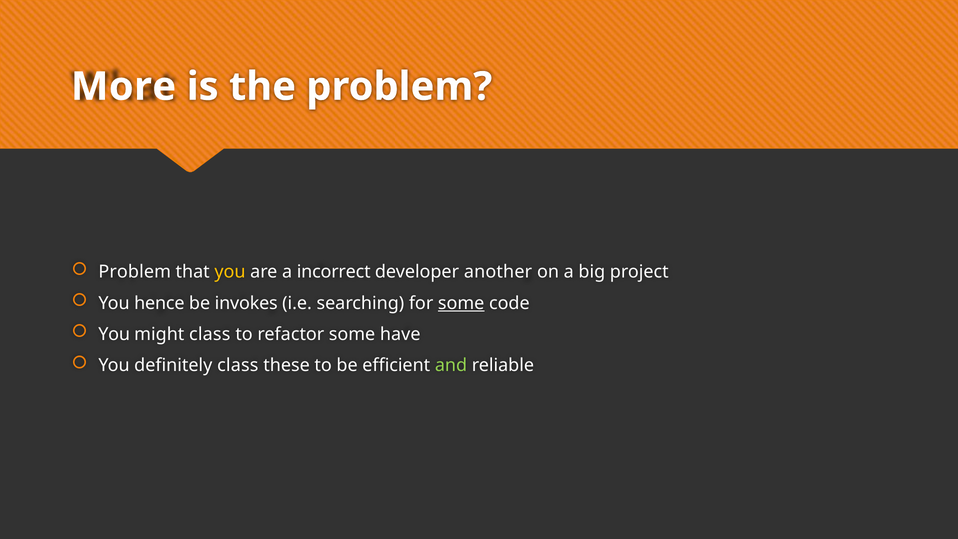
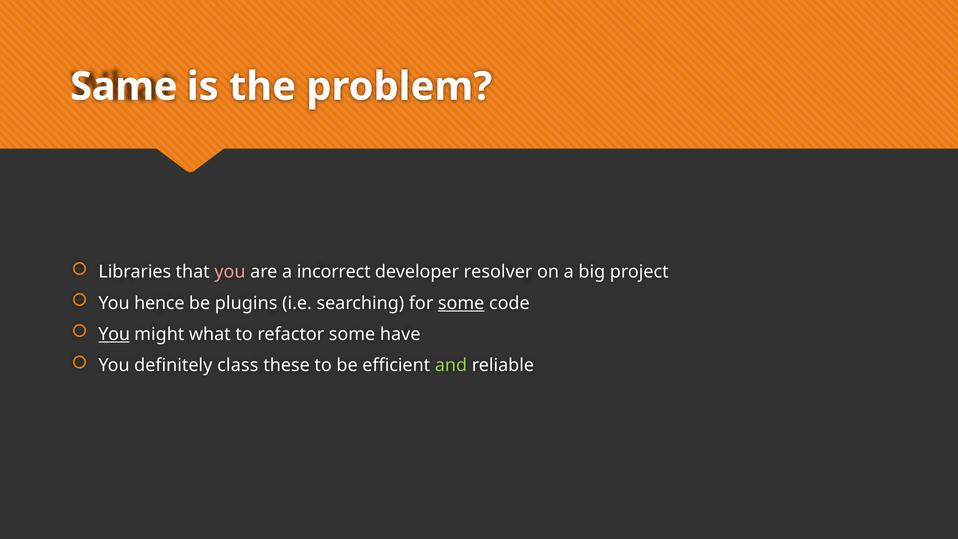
More: More -> Same
Problem at (135, 272): Problem -> Libraries
you at (230, 272) colour: yellow -> pink
another: another -> resolver
invokes: invokes -> plugins
You at (114, 334) underline: none -> present
might class: class -> what
